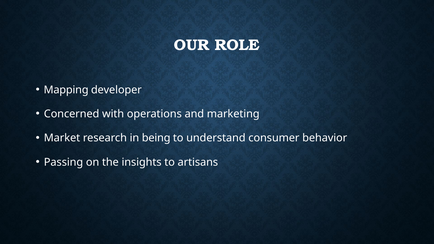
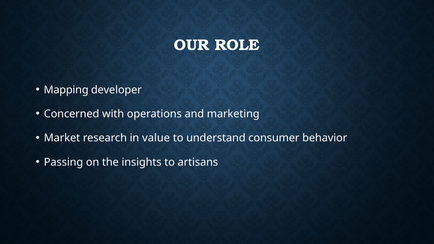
being: being -> value
